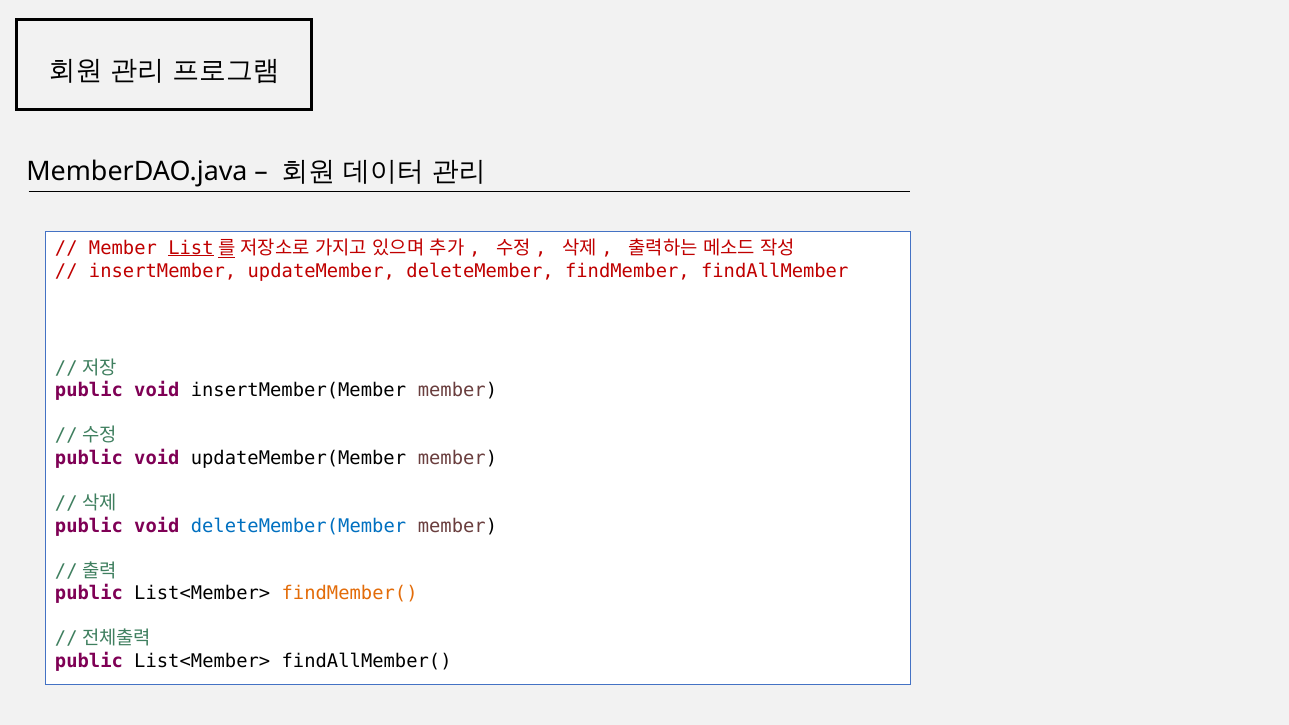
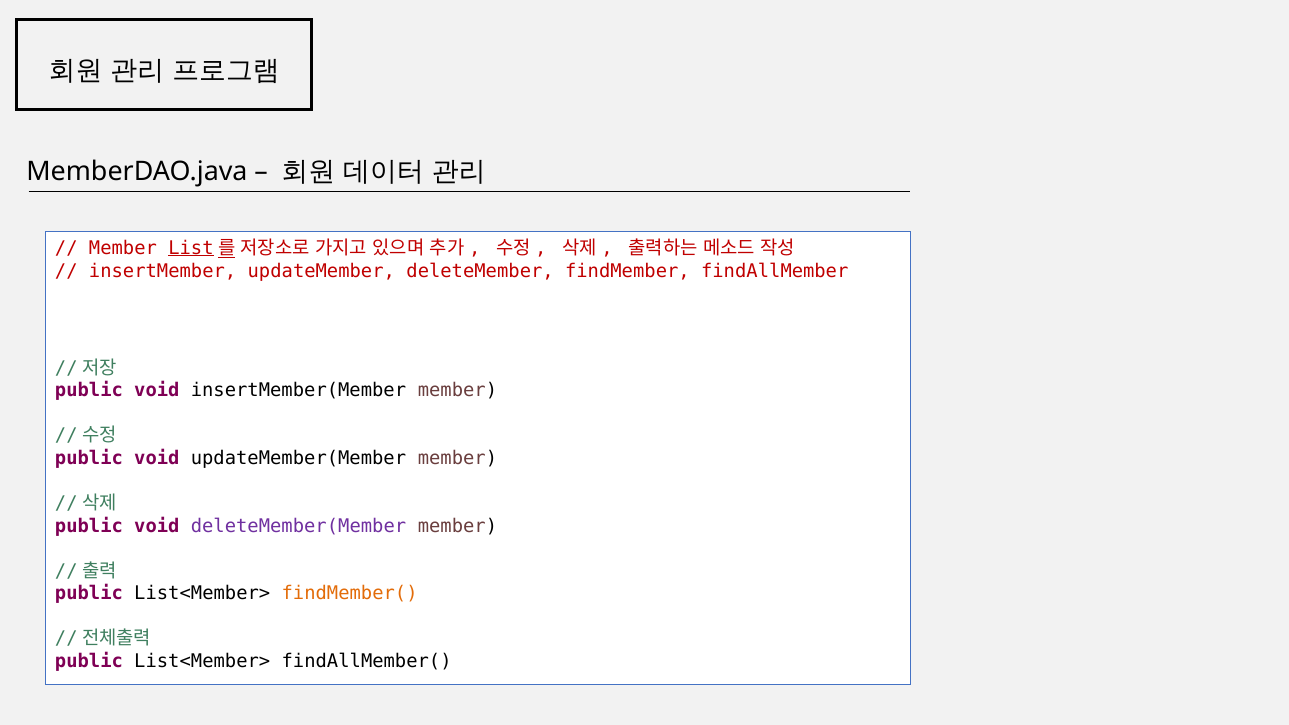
deleteMember(Member colour: blue -> purple
